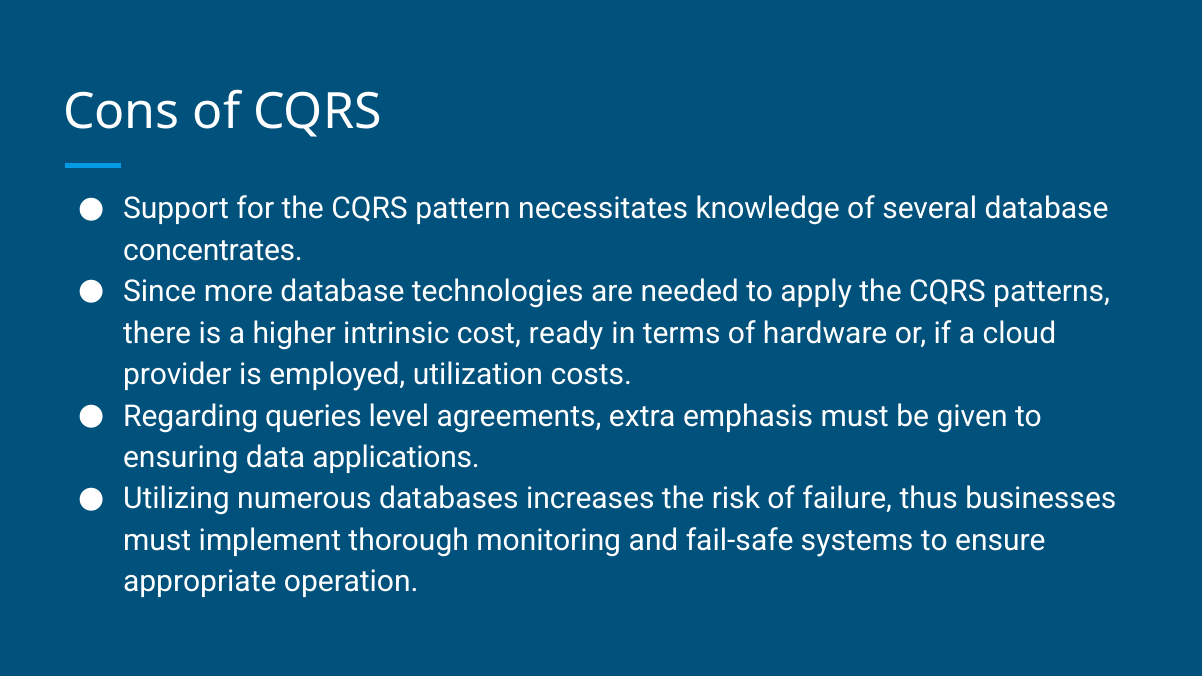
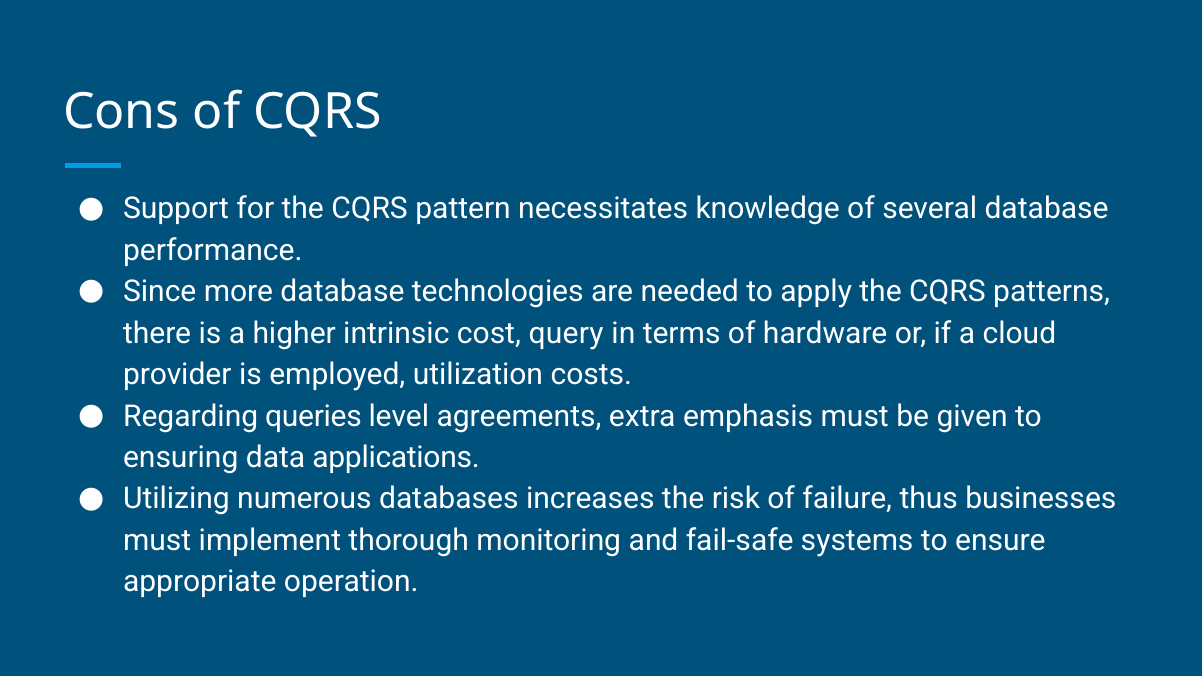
concentrates: concentrates -> performance
ready: ready -> query
